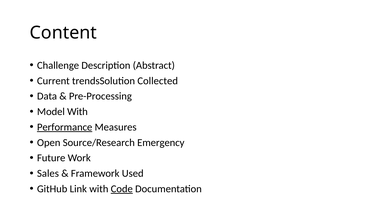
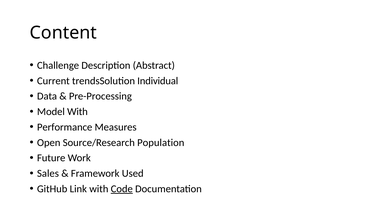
Collected: Collected -> Individual
Performance underline: present -> none
Emergency: Emergency -> Population
